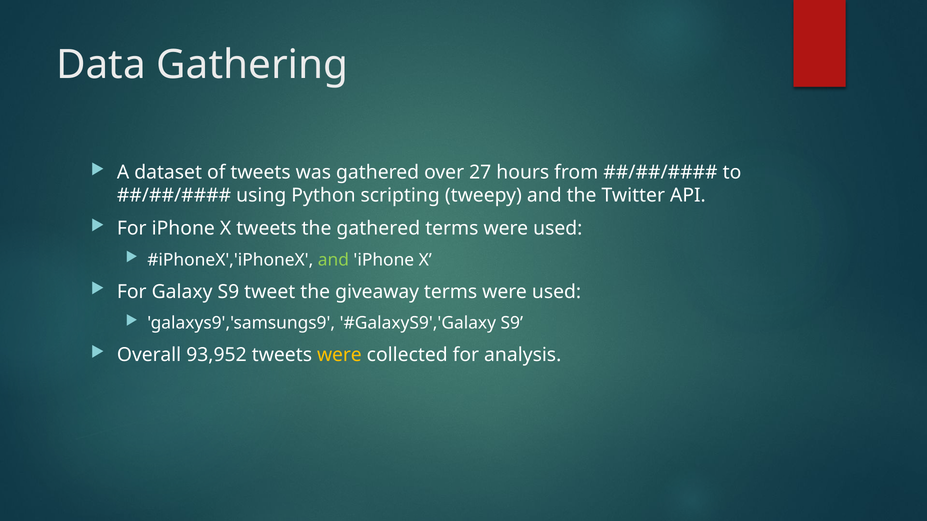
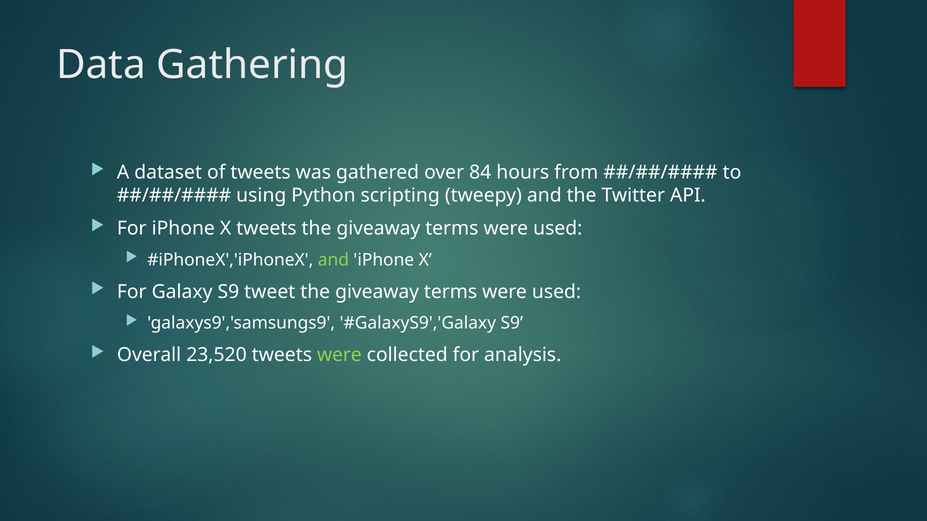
27: 27 -> 84
tweets the gathered: gathered -> giveaway
93,952: 93,952 -> 23,520
were at (339, 355) colour: yellow -> light green
